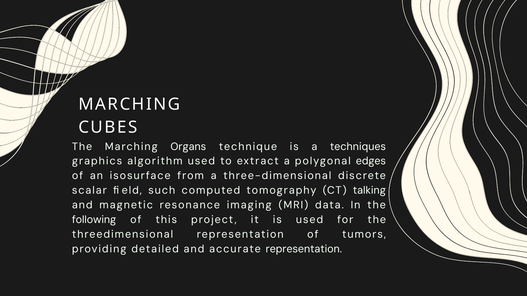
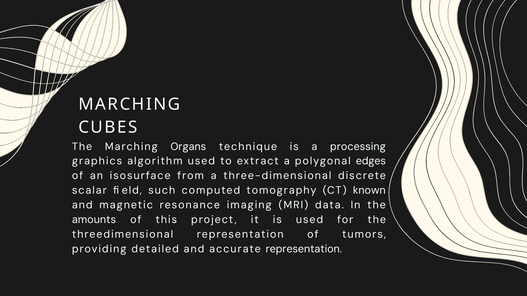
techniques: techniques -> processing
talking: talking -> known
following: following -> amounts
